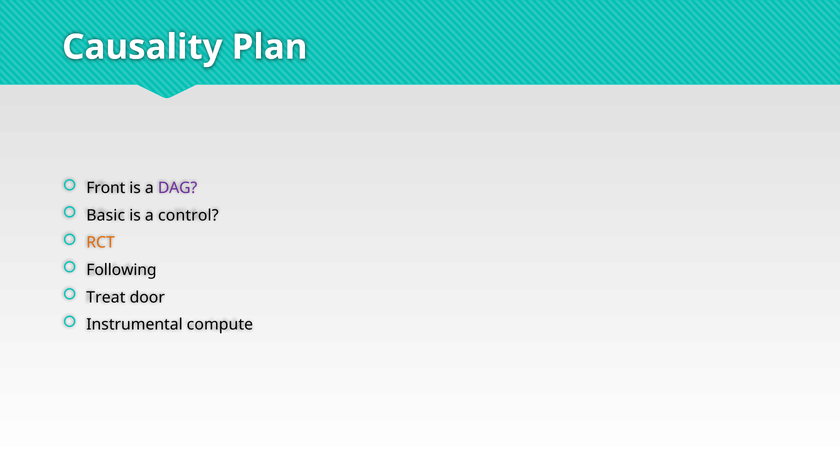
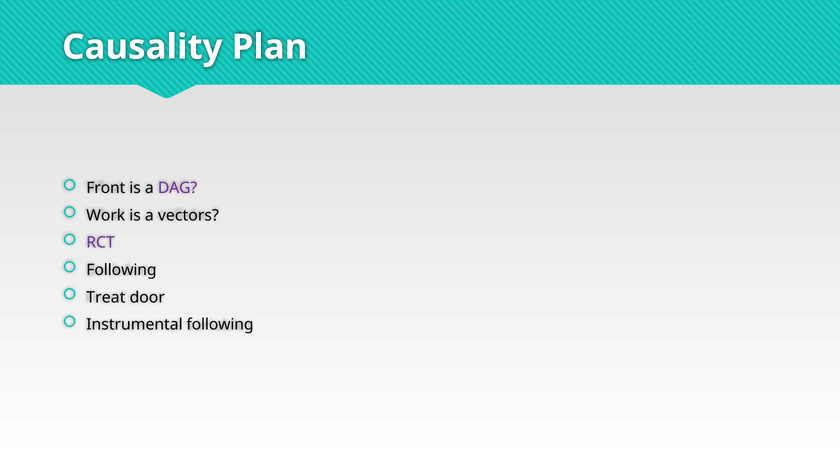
Basic: Basic -> Work
control: control -> vectors
RCT colour: orange -> purple
Instrumental compute: compute -> following
